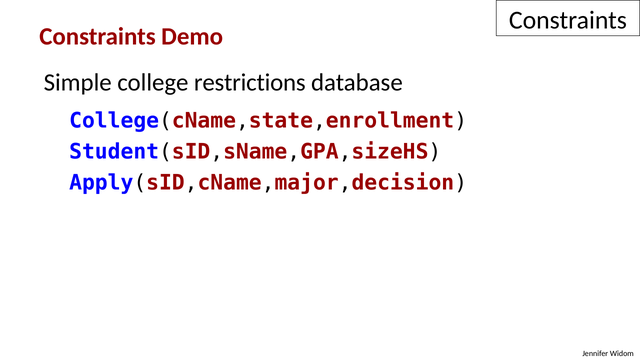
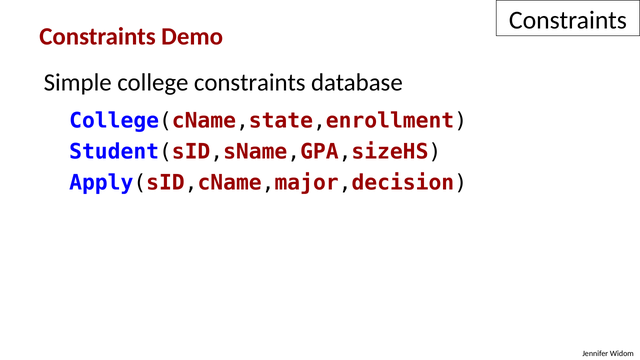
college restrictions: restrictions -> constraints
